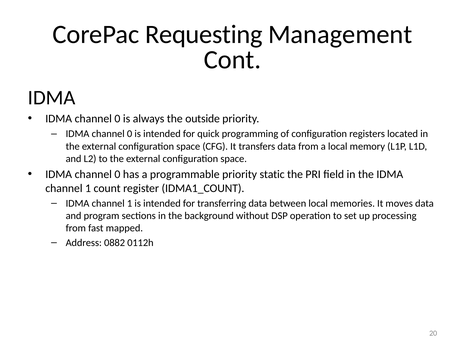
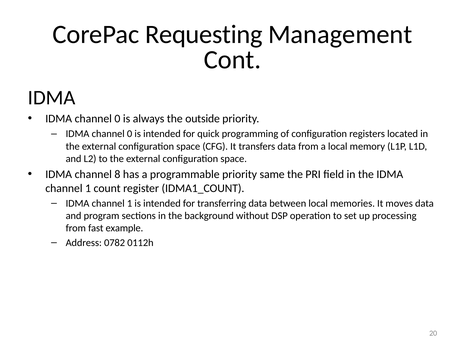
0 at (117, 174): 0 -> 8
static: static -> same
mapped: mapped -> example
0882: 0882 -> 0782
